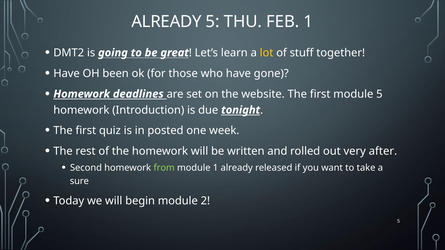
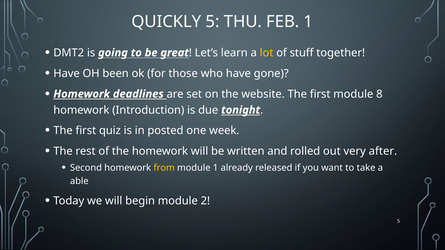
ALREADY at (167, 22): ALREADY -> QUICKLY
module 5: 5 -> 8
from colour: light green -> yellow
sure: sure -> able
